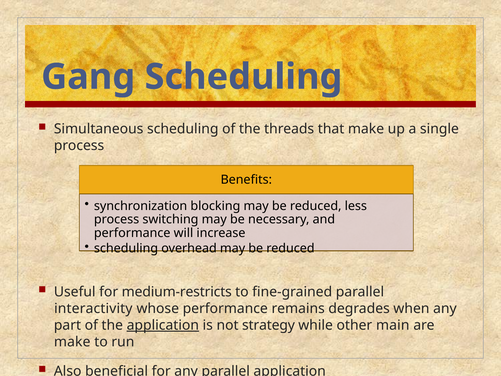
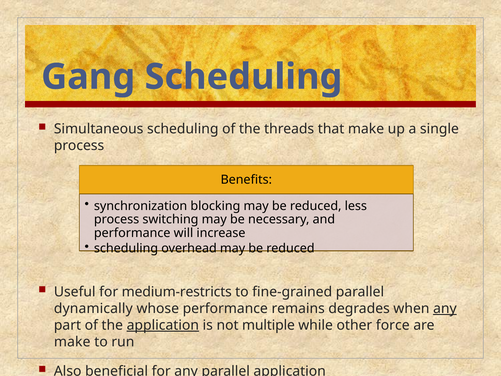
interactivity: interactivity -> dynamically
any at (445, 308) underline: none -> present
strategy: strategy -> multiple
main: main -> force
